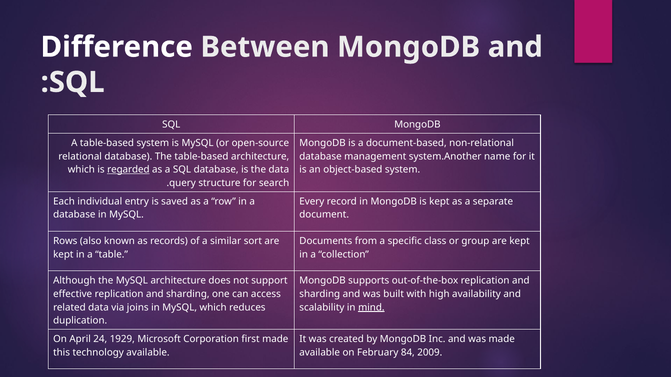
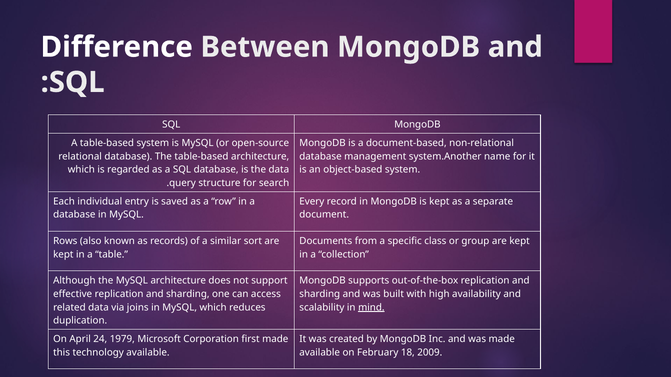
regarded underline: present -> none
1929: 1929 -> 1979
84: 84 -> 18
